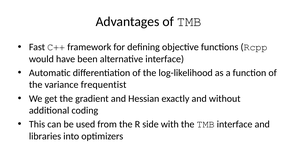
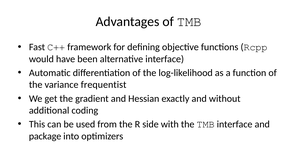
libraries: libraries -> package
